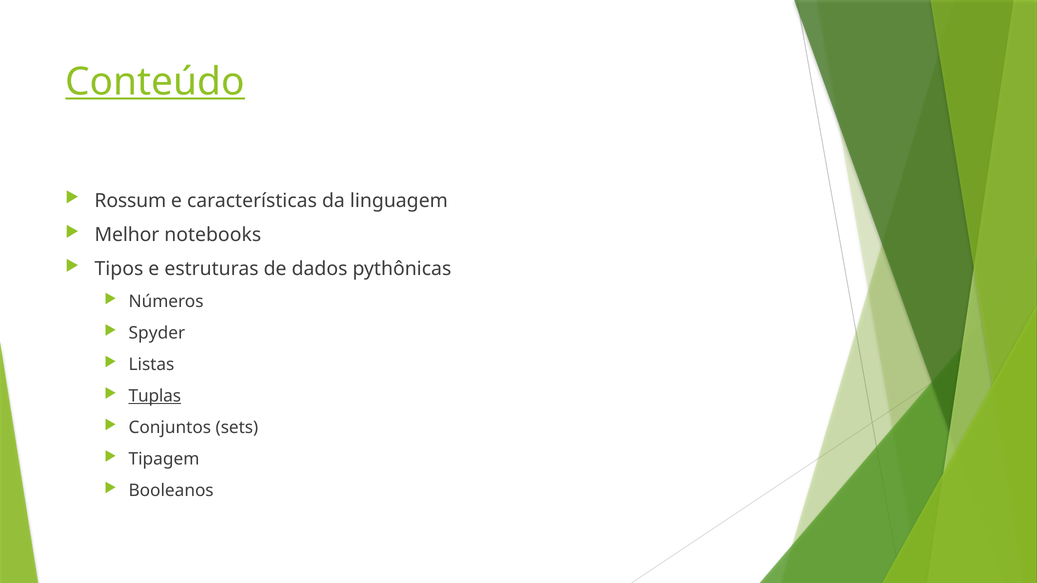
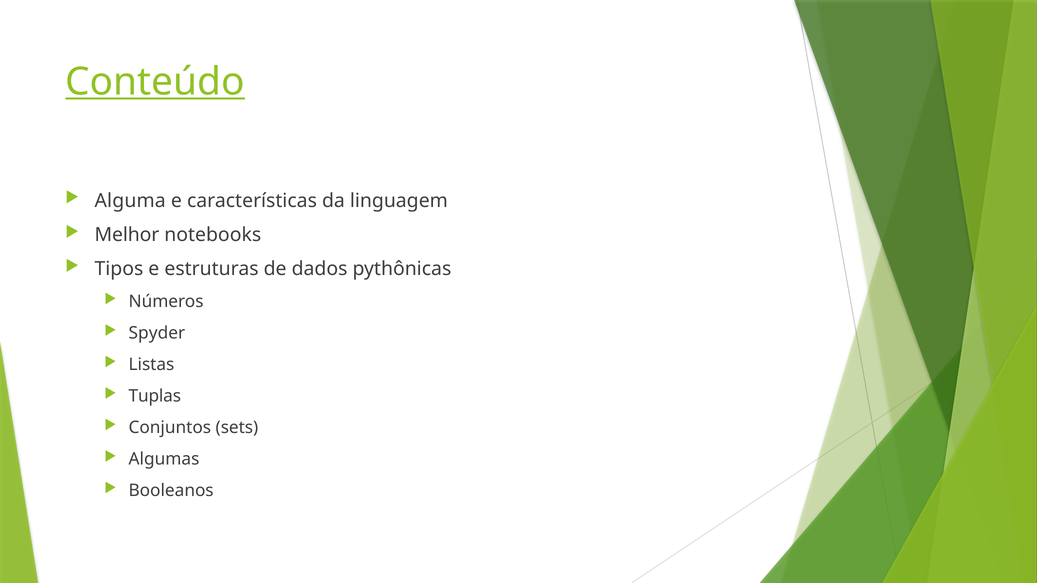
Rossum: Rossum -> Alguma
Tuplas underline: present -> none
Tipagem: Tipagem -> Algumas
